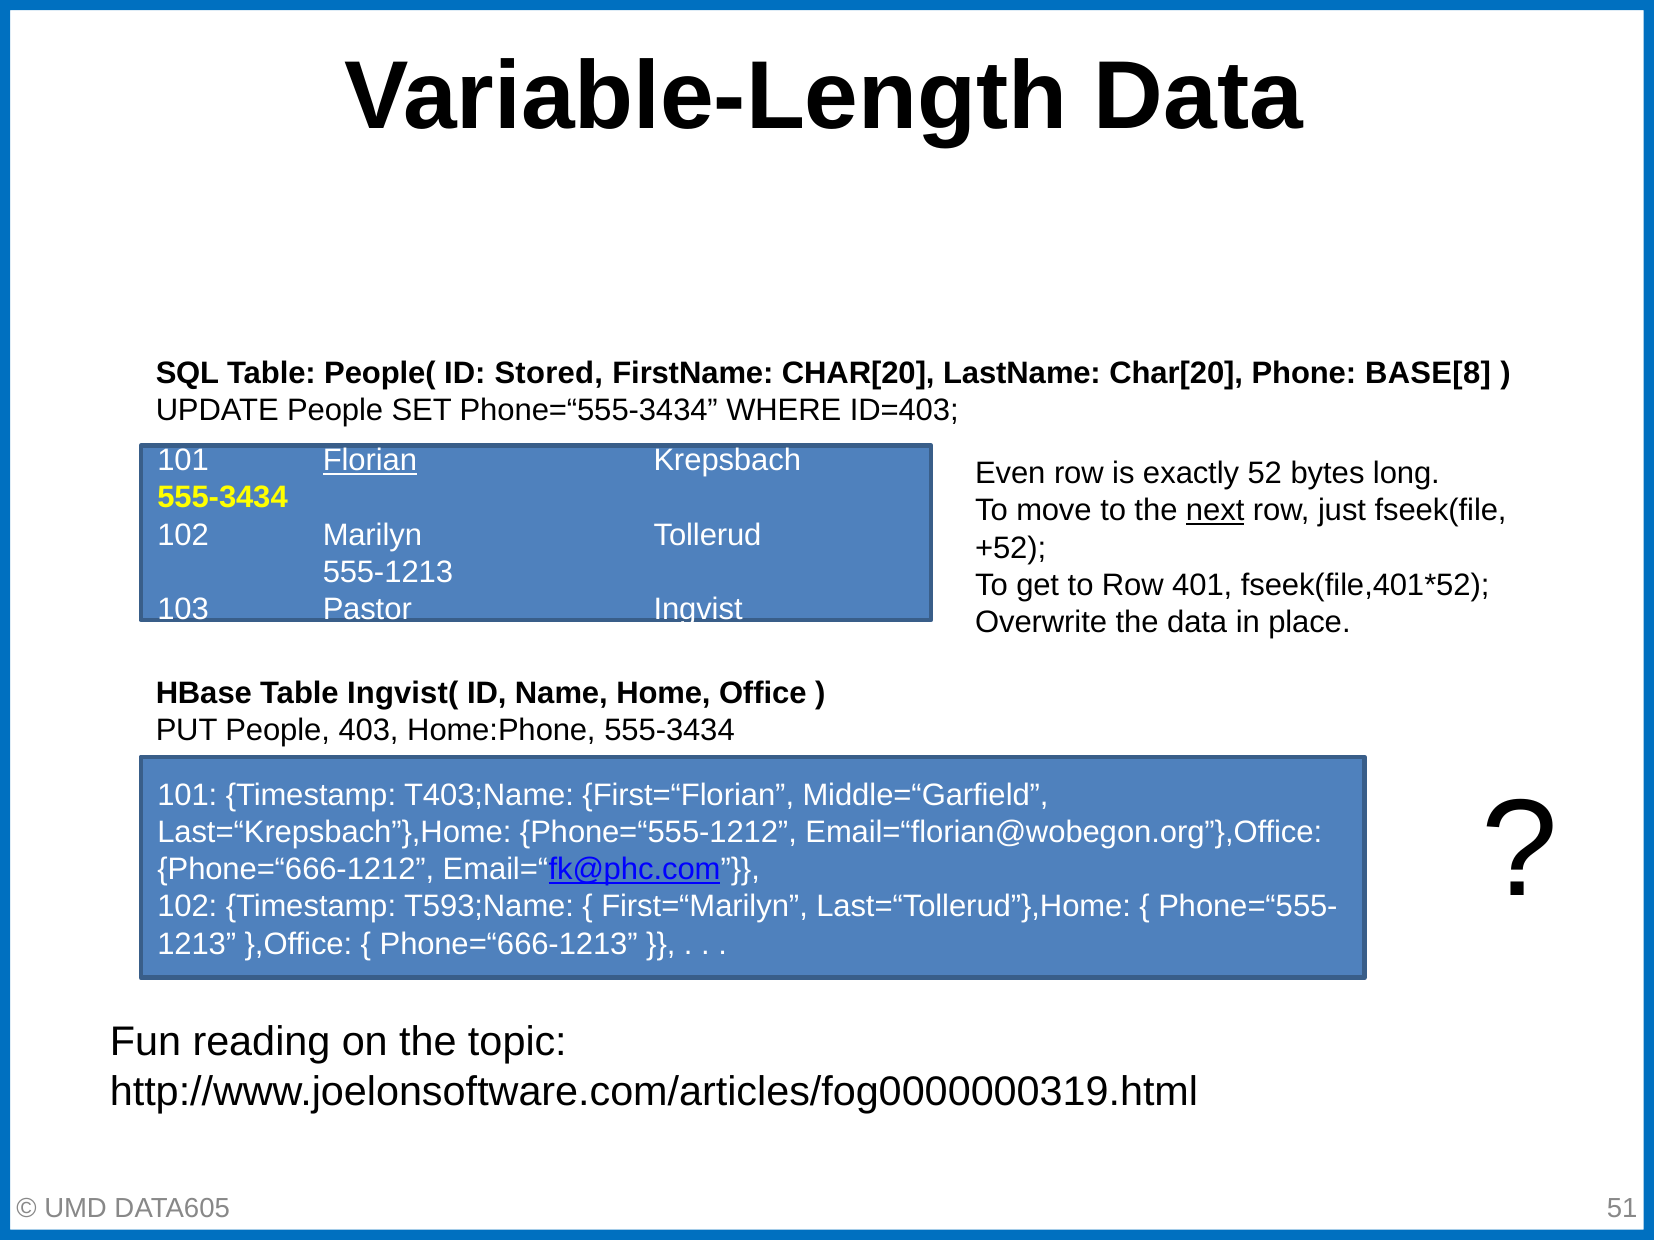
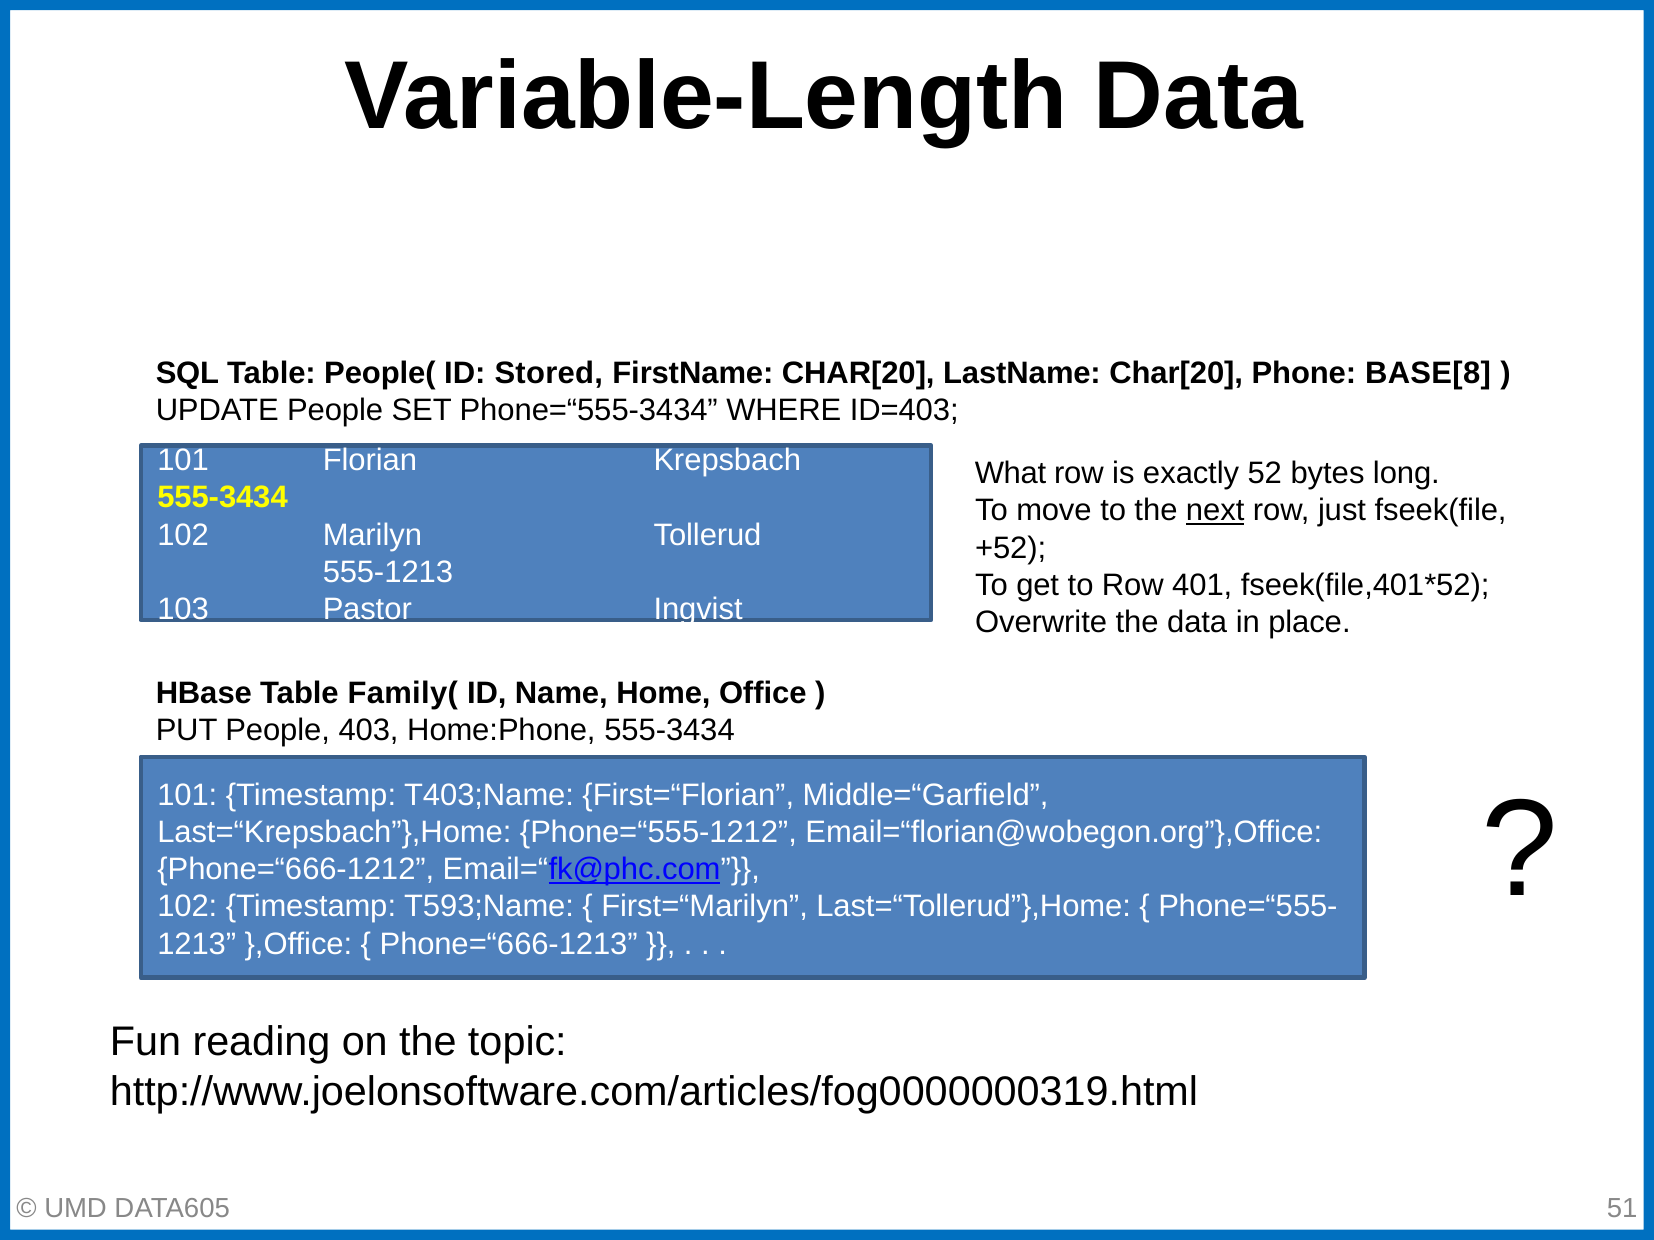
Florian underline: present -> none
Even: Even -> What
Ingvist(: Ingvist( -> Family(
